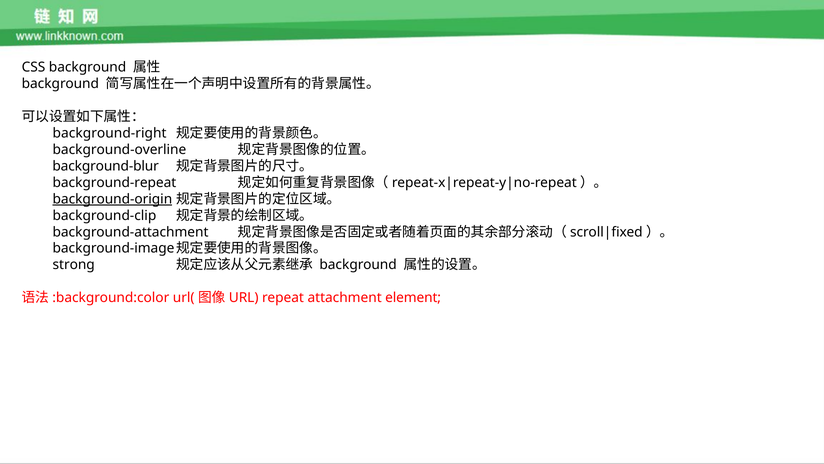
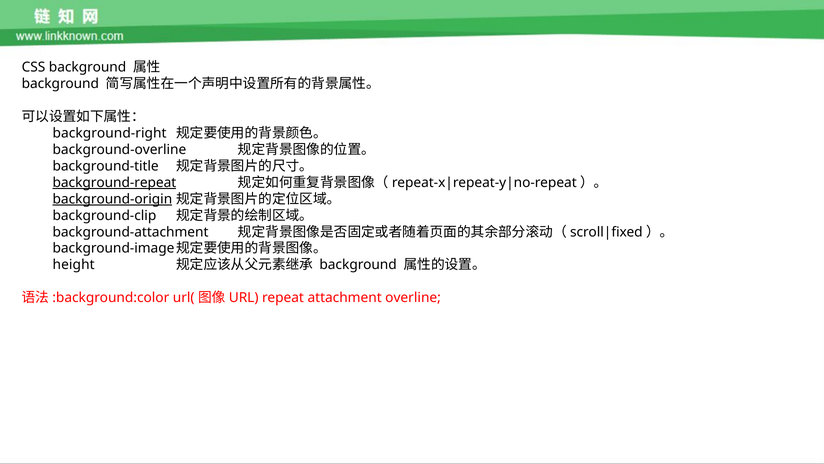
background-blur: background-blur -> background-title
background-repeat underline: none -> present
strong: strong -> height
element: element -> overline
